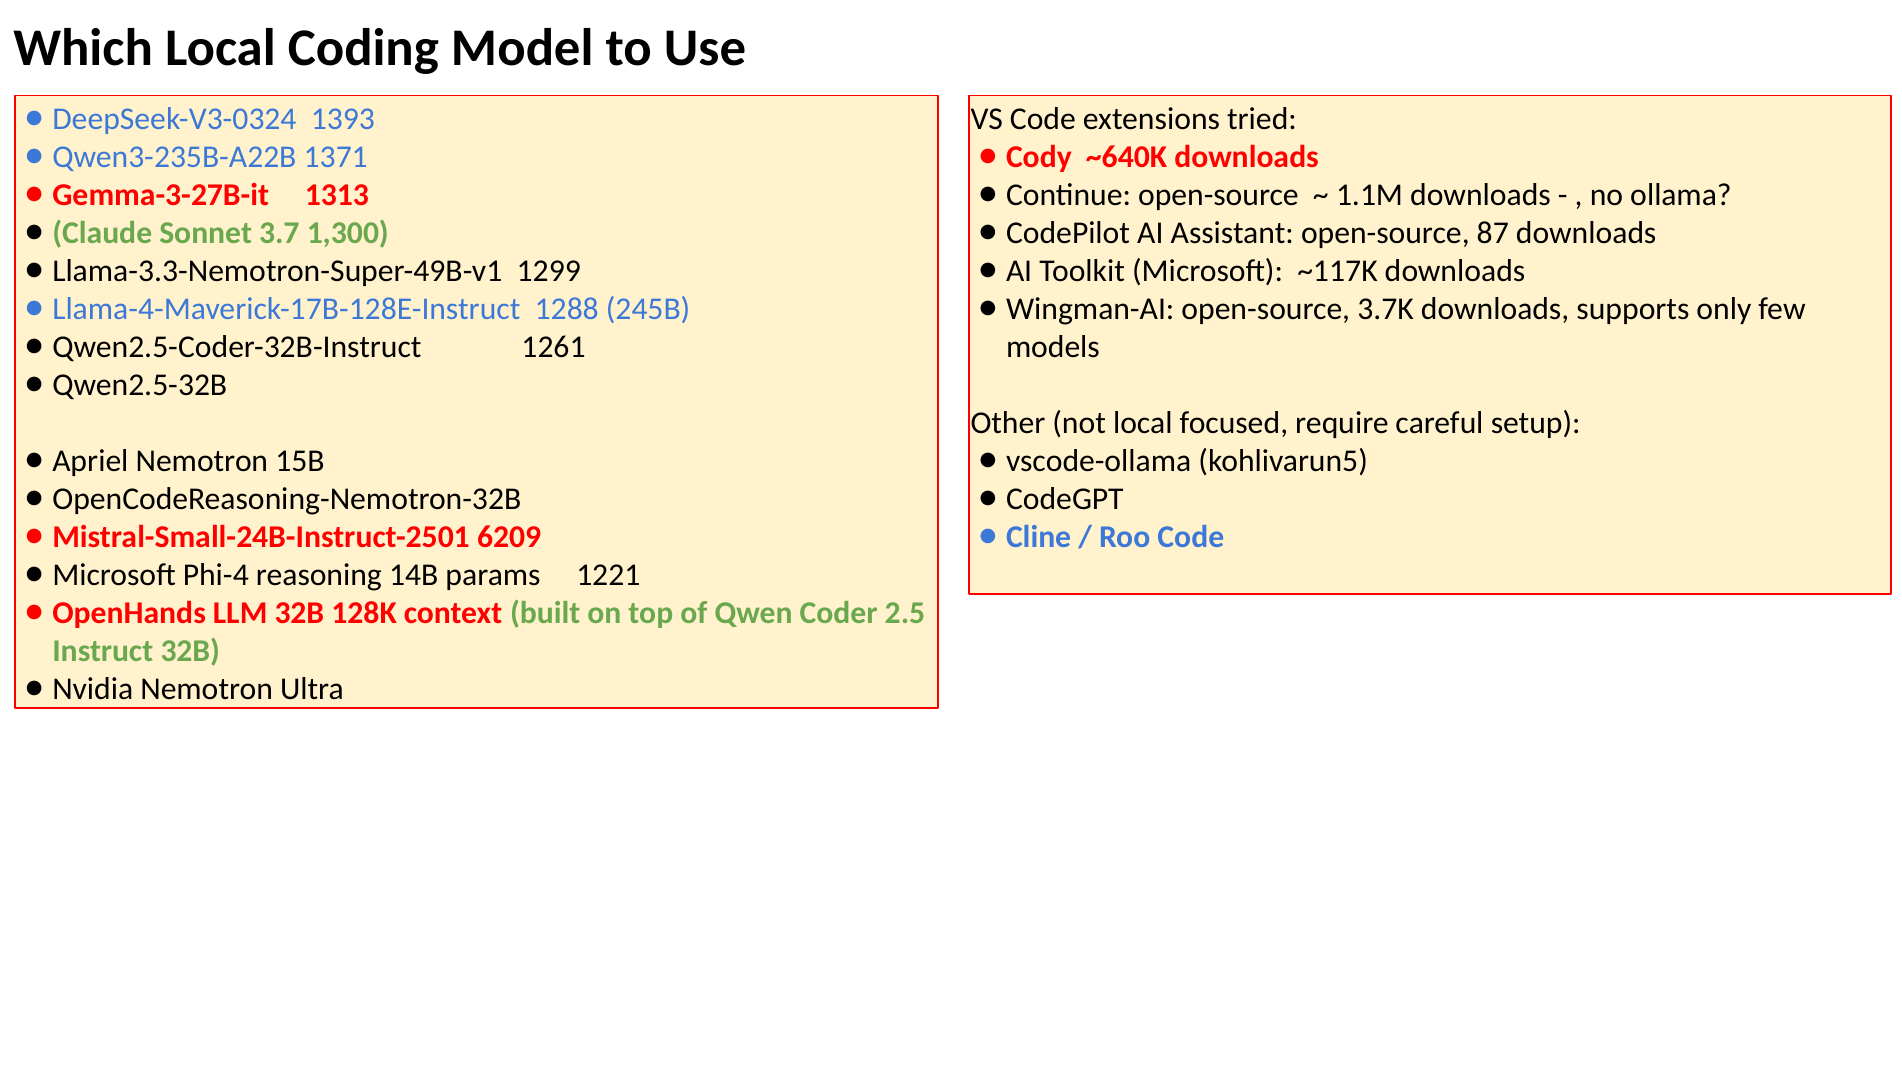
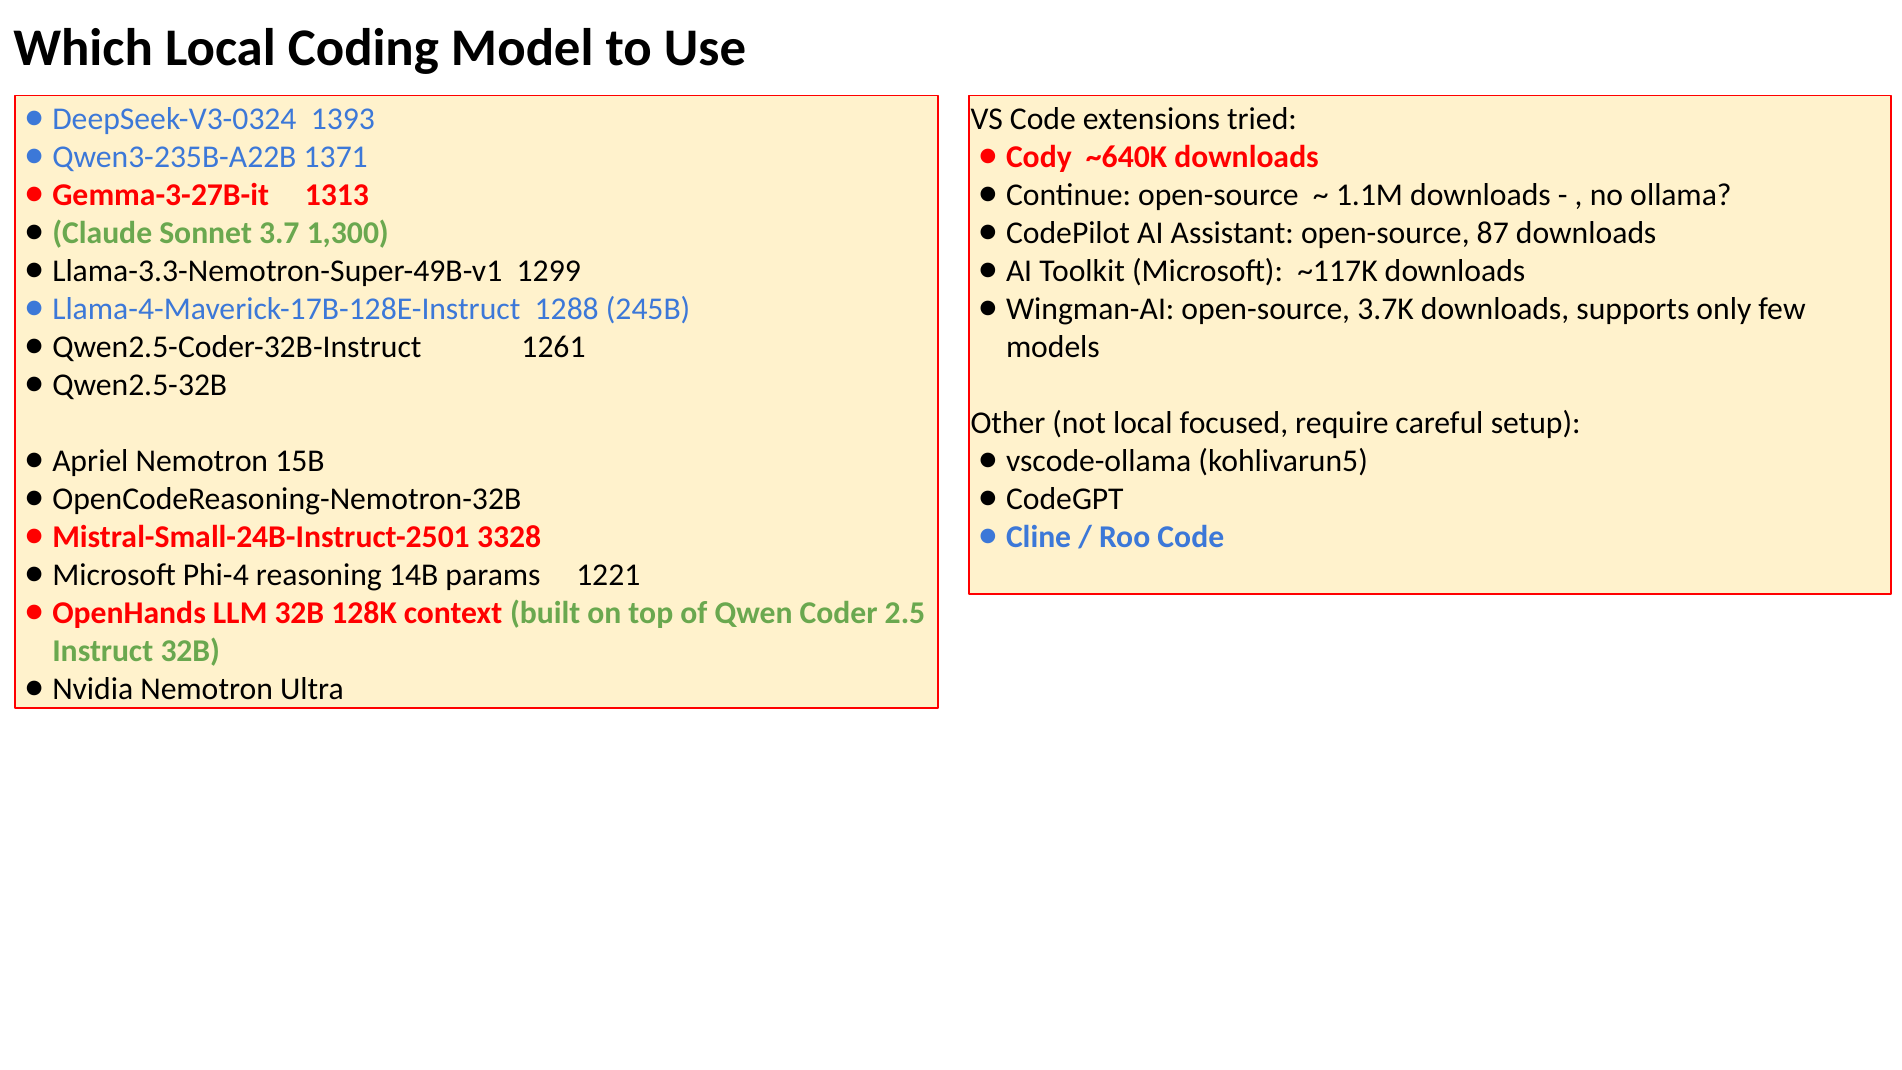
6209: 6209 -> 3328
